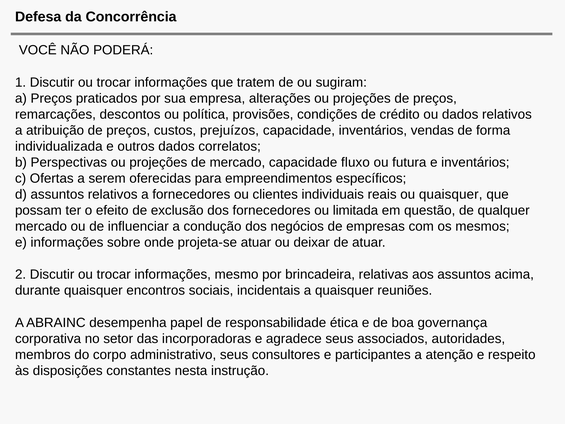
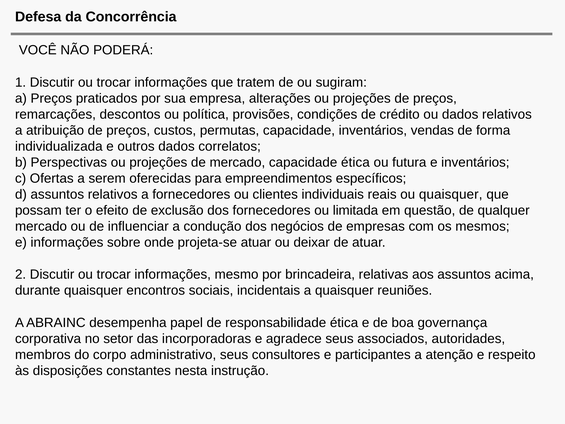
prejuízos: prejuízos -> permutas
capacidade fluxo: fluxo -> ética
